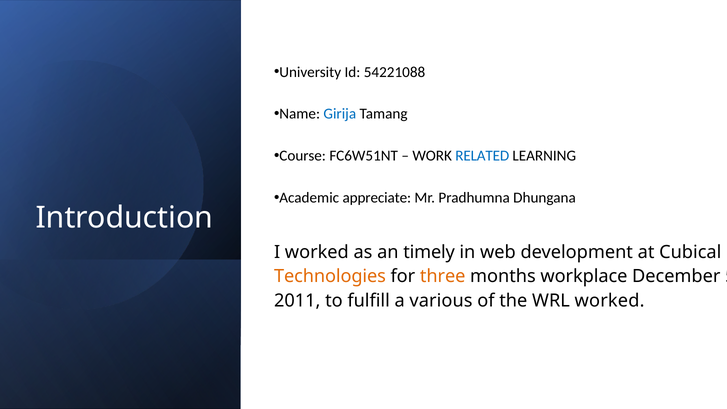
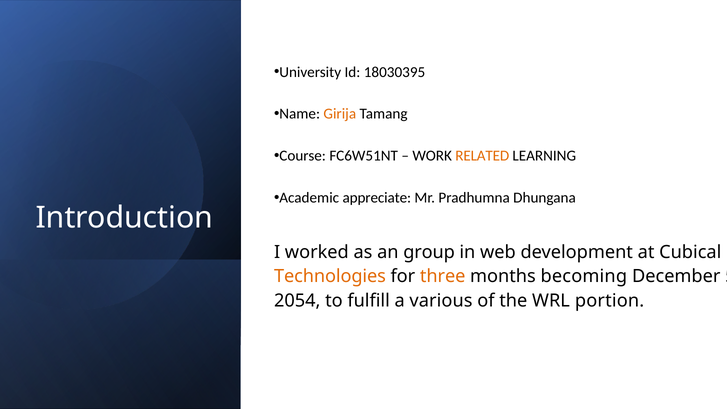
54221088: 54221088 -> 18030395
Girija colour: blue -> orange
RELATED colour: blue -> orange
timely: timely -> group
workplace: workplace -> becoming
2011: 2011 -> 2054
WRL worked: worked -> portion
